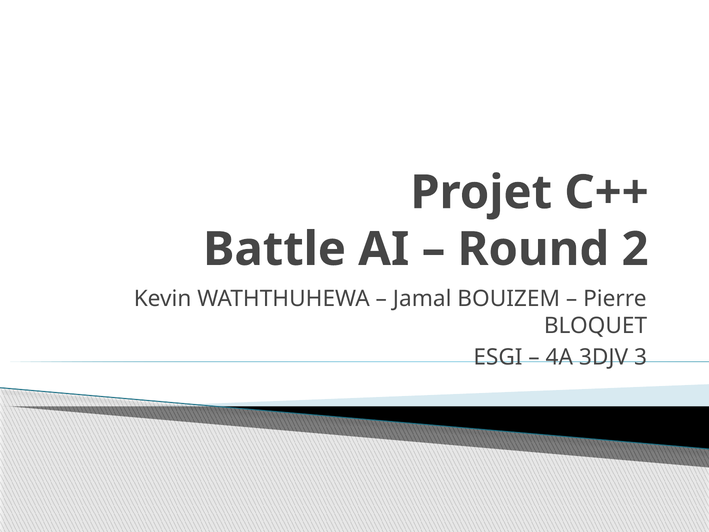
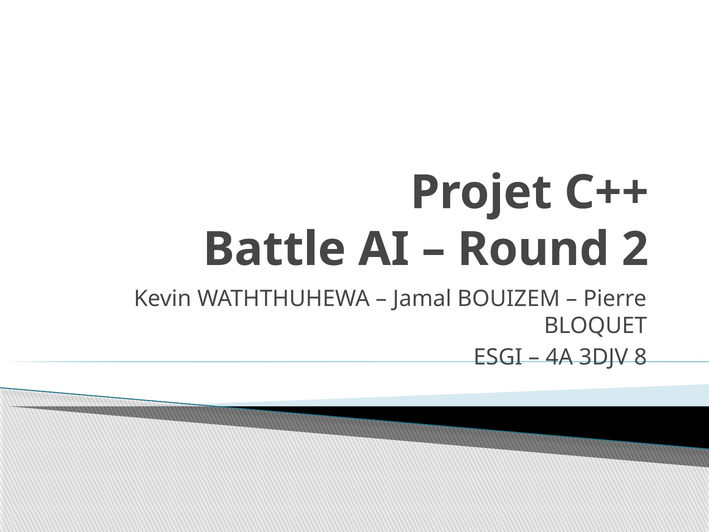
3: 3 -> 8
